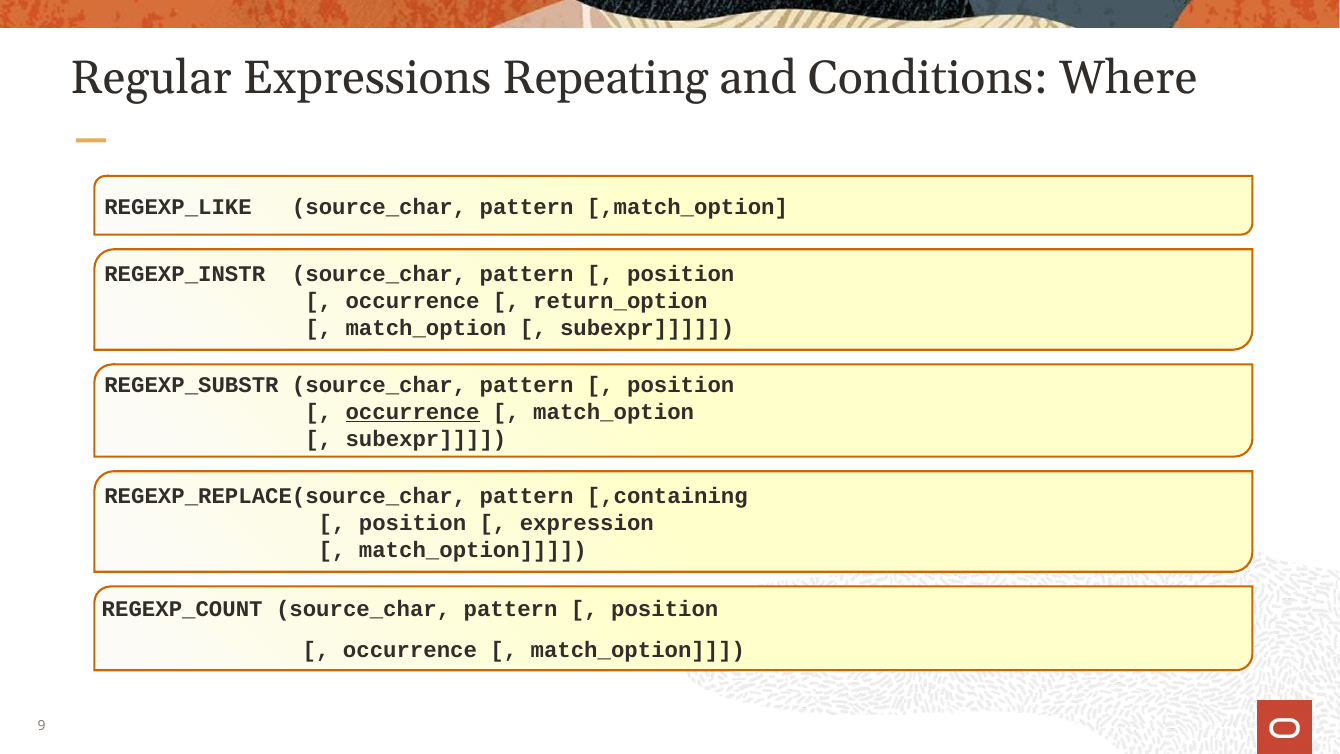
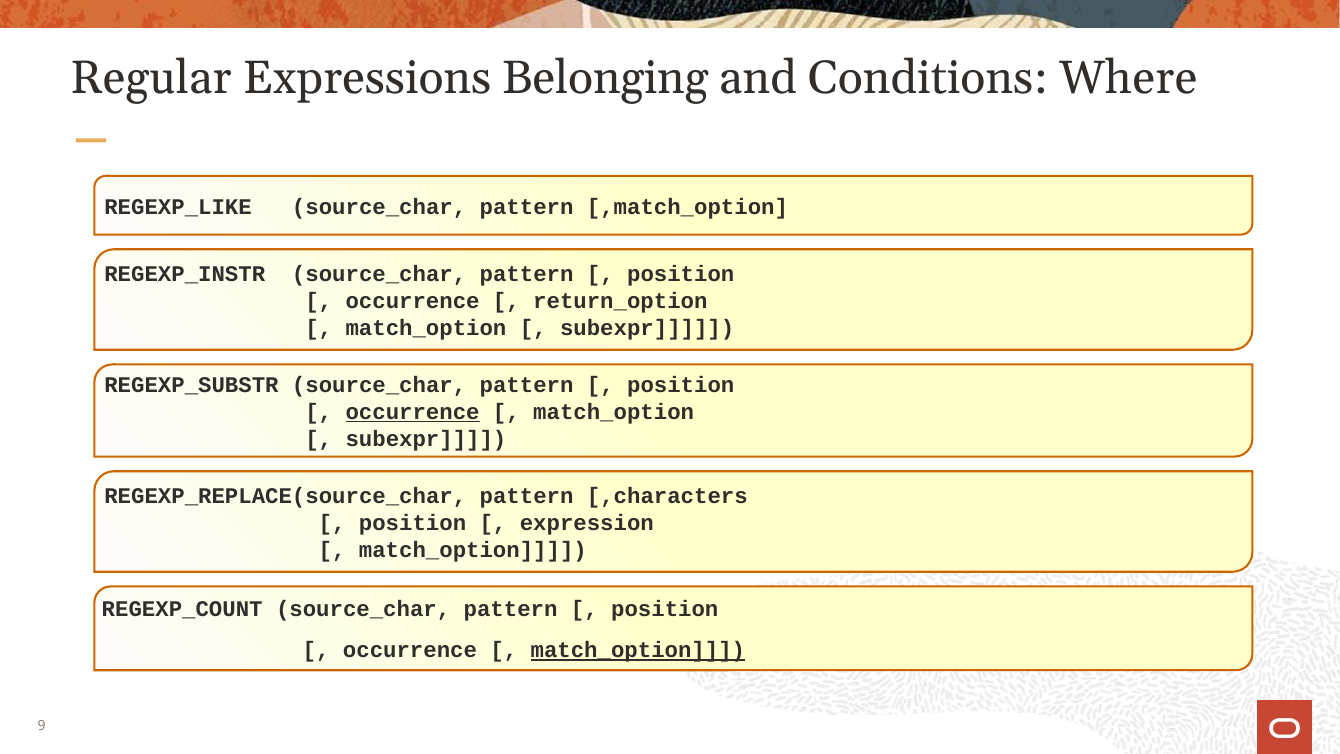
Repeating: Repeating -> Belonging
,containing: ,containing -> ,characters
match_option at (638, 650) underline: none -> present
